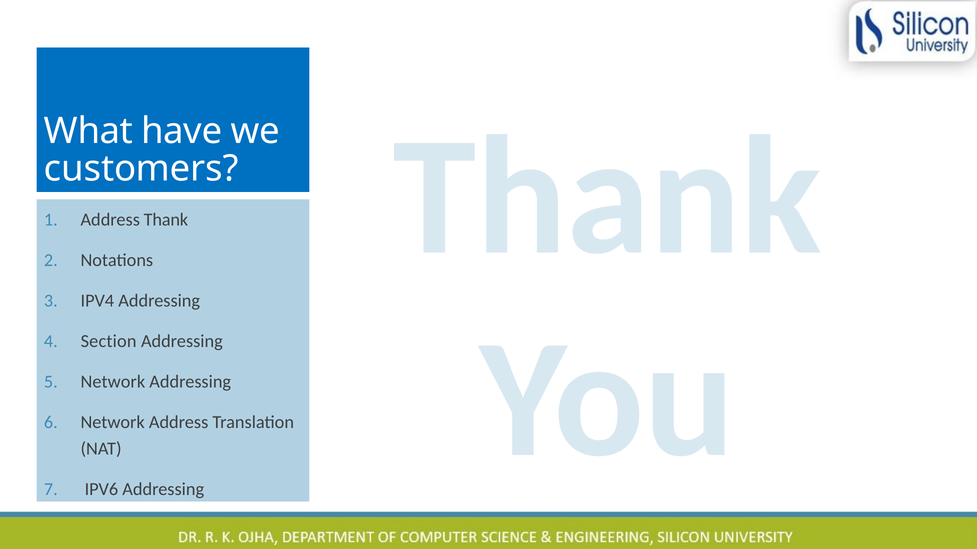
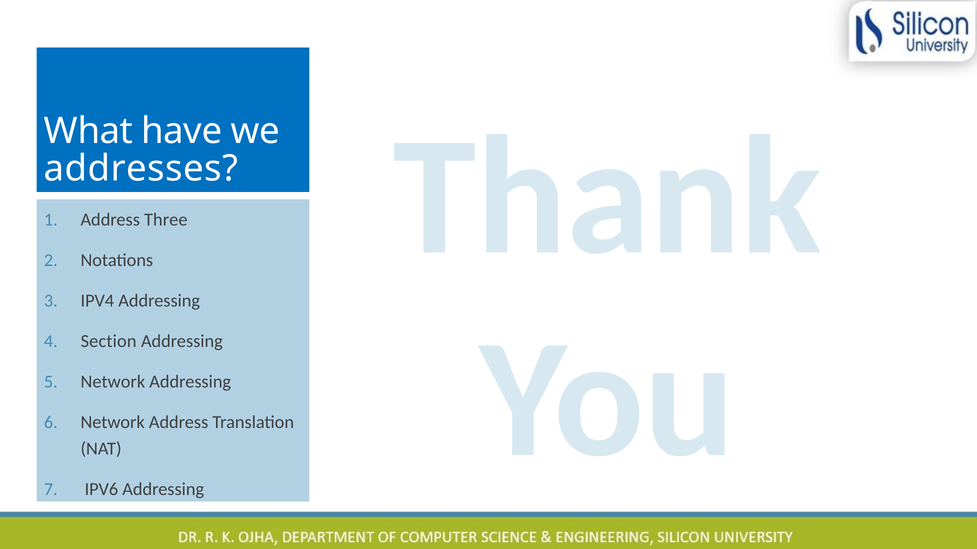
customers: customers -> addresses
Address Thank: Thank -> Three
